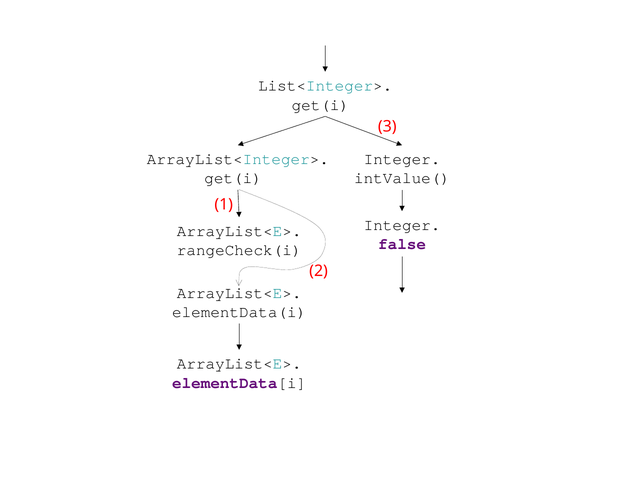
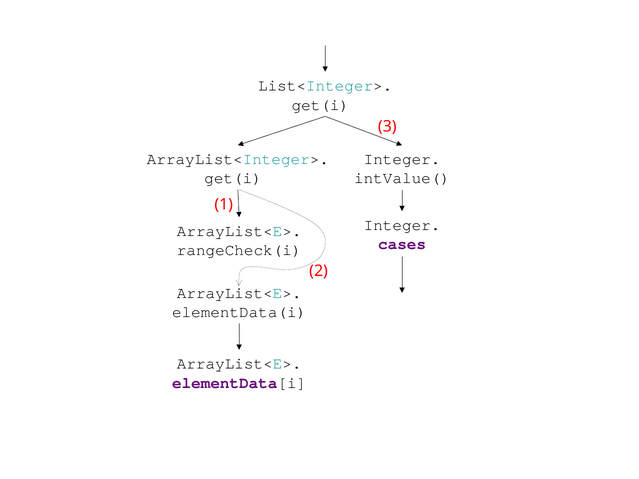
false: false -> cases
